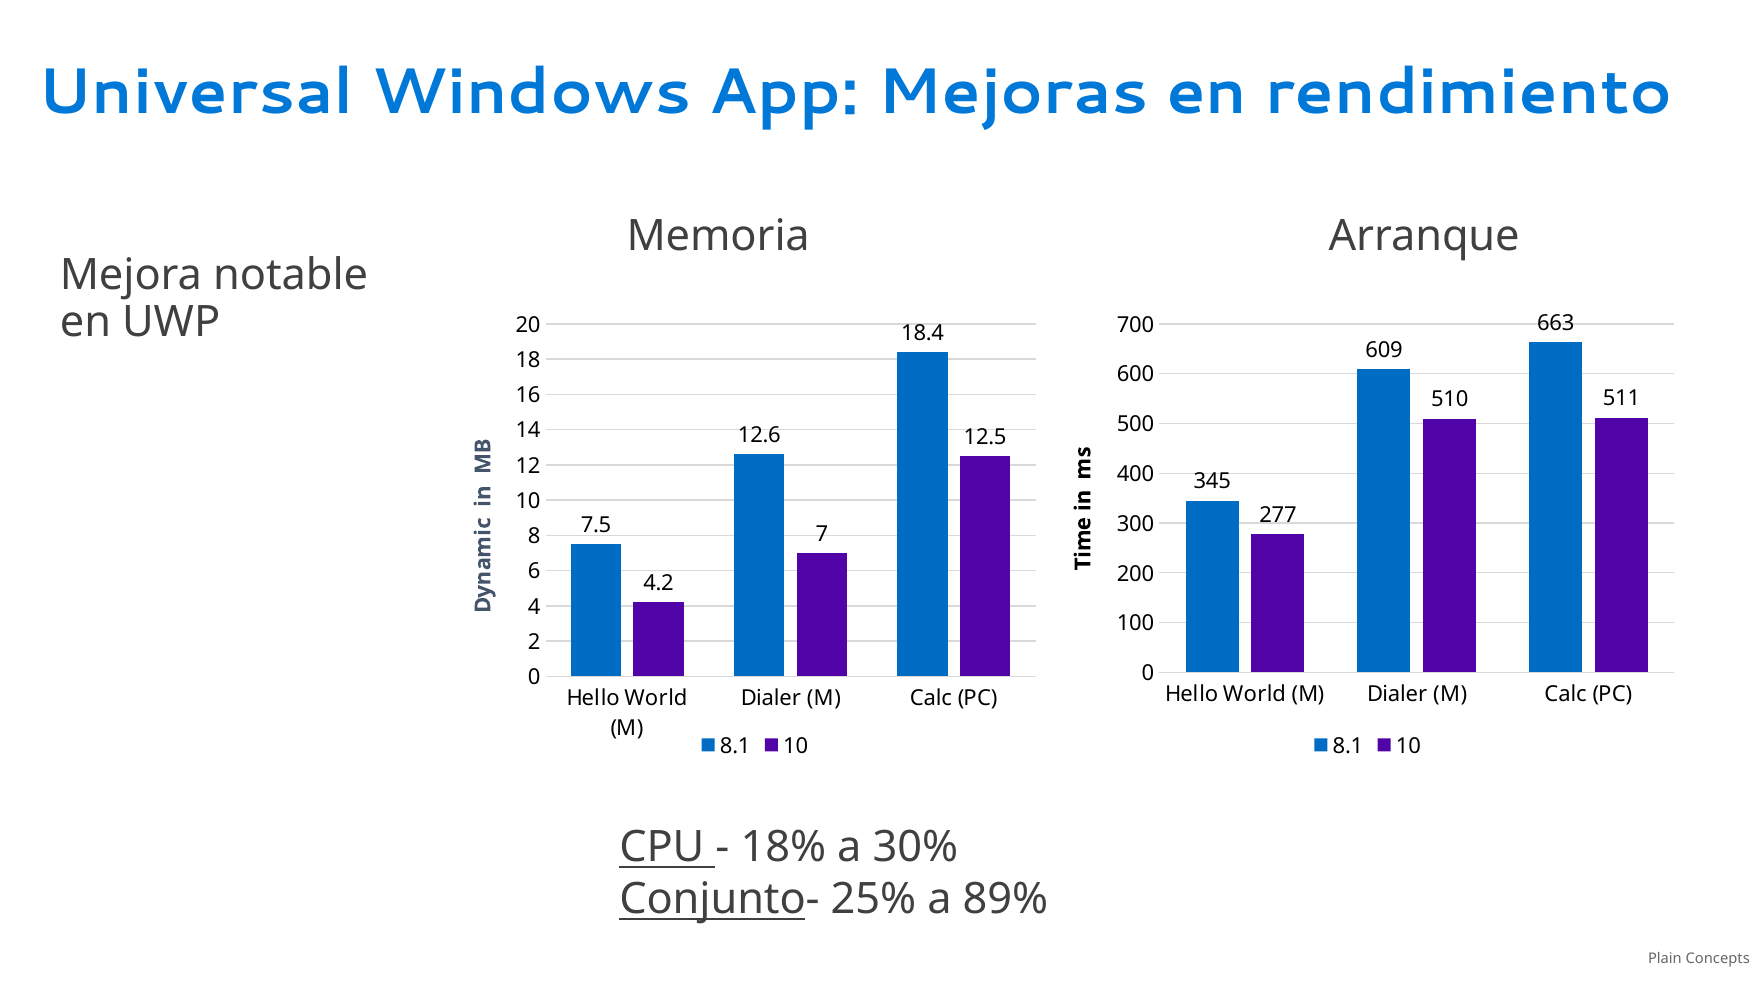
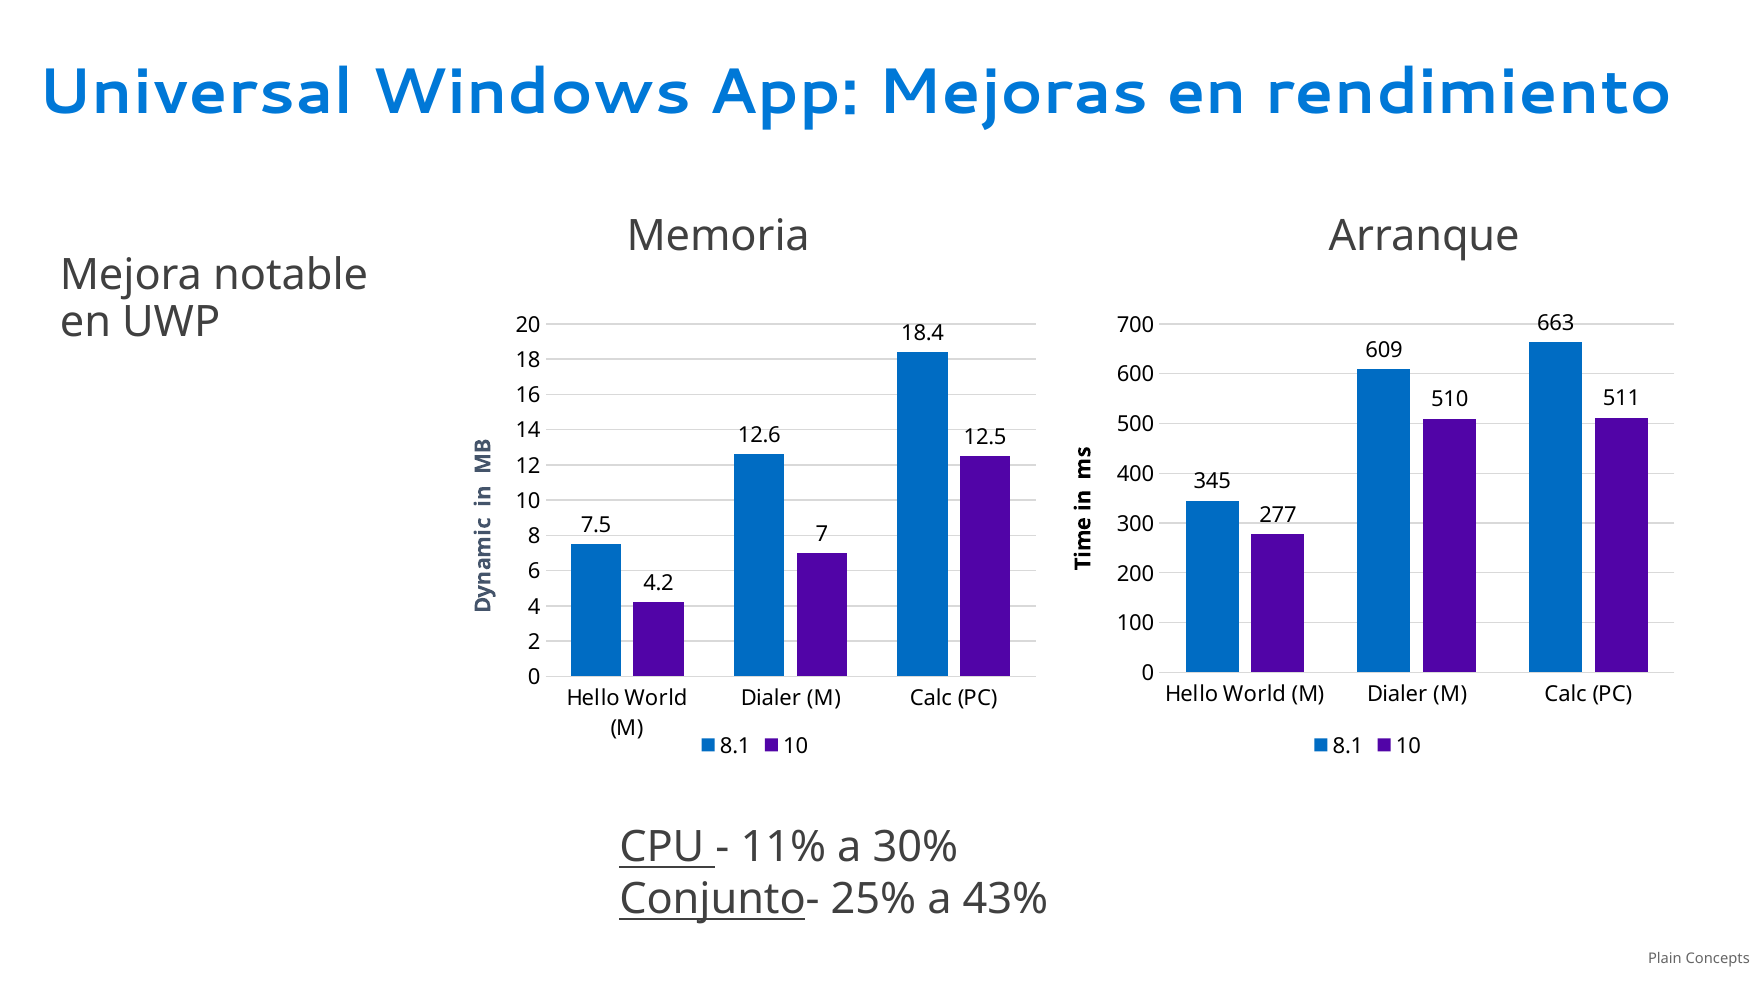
18%: 18% -> 11%
89%: 89% -> 43%
